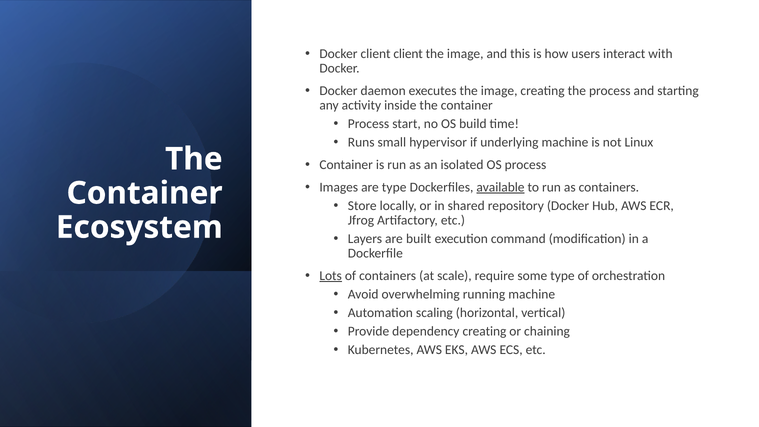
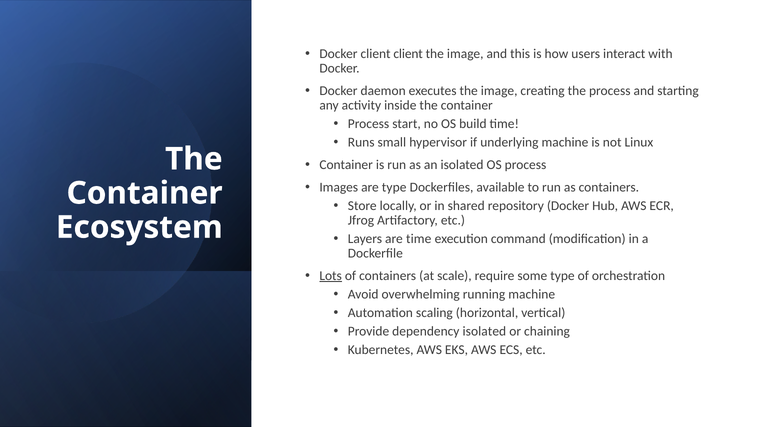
available underline: present -> none
are built: built -> time
dependency creating: creating -> isolated
